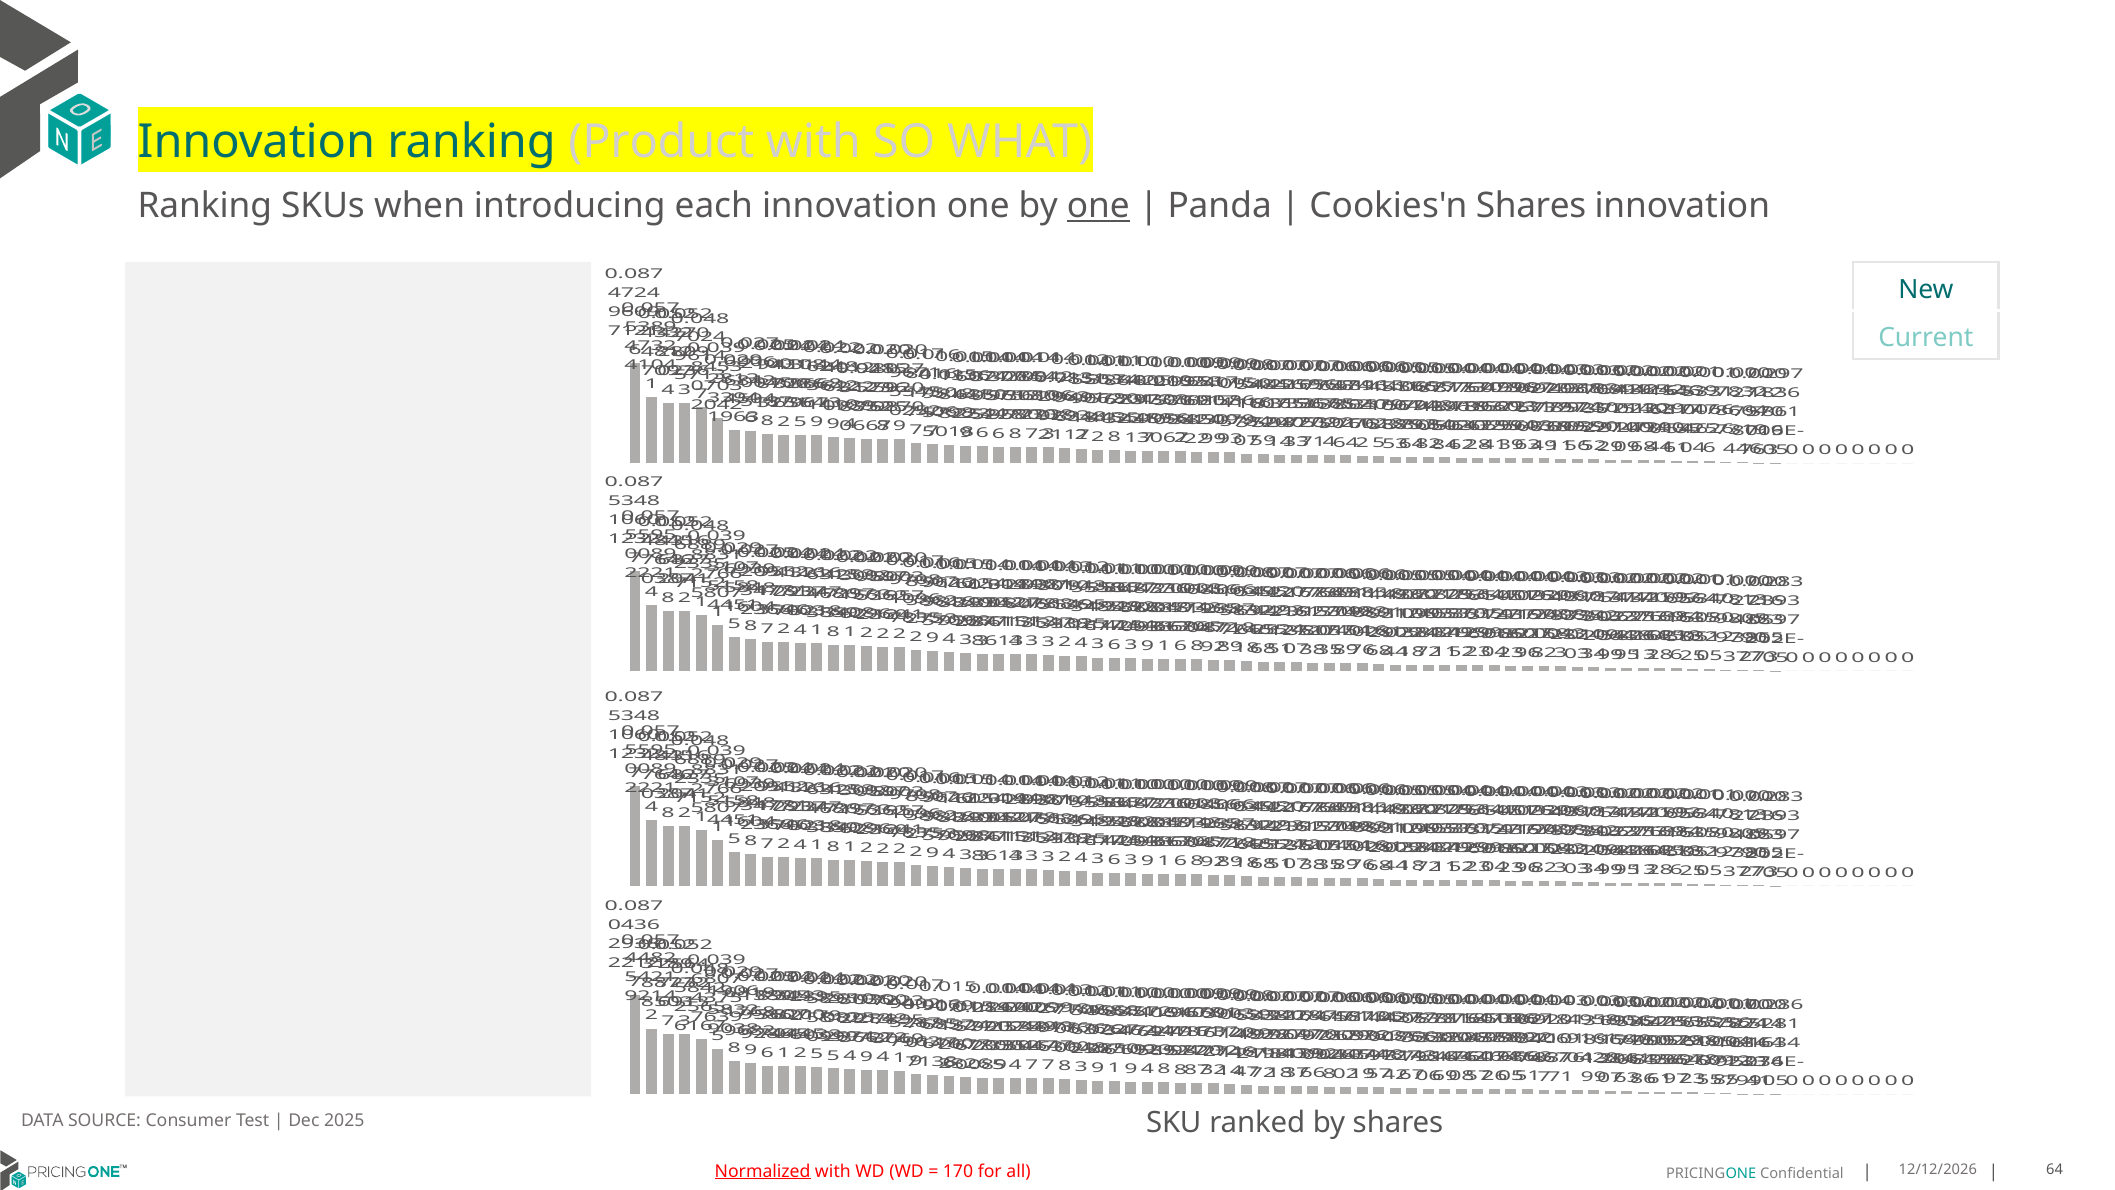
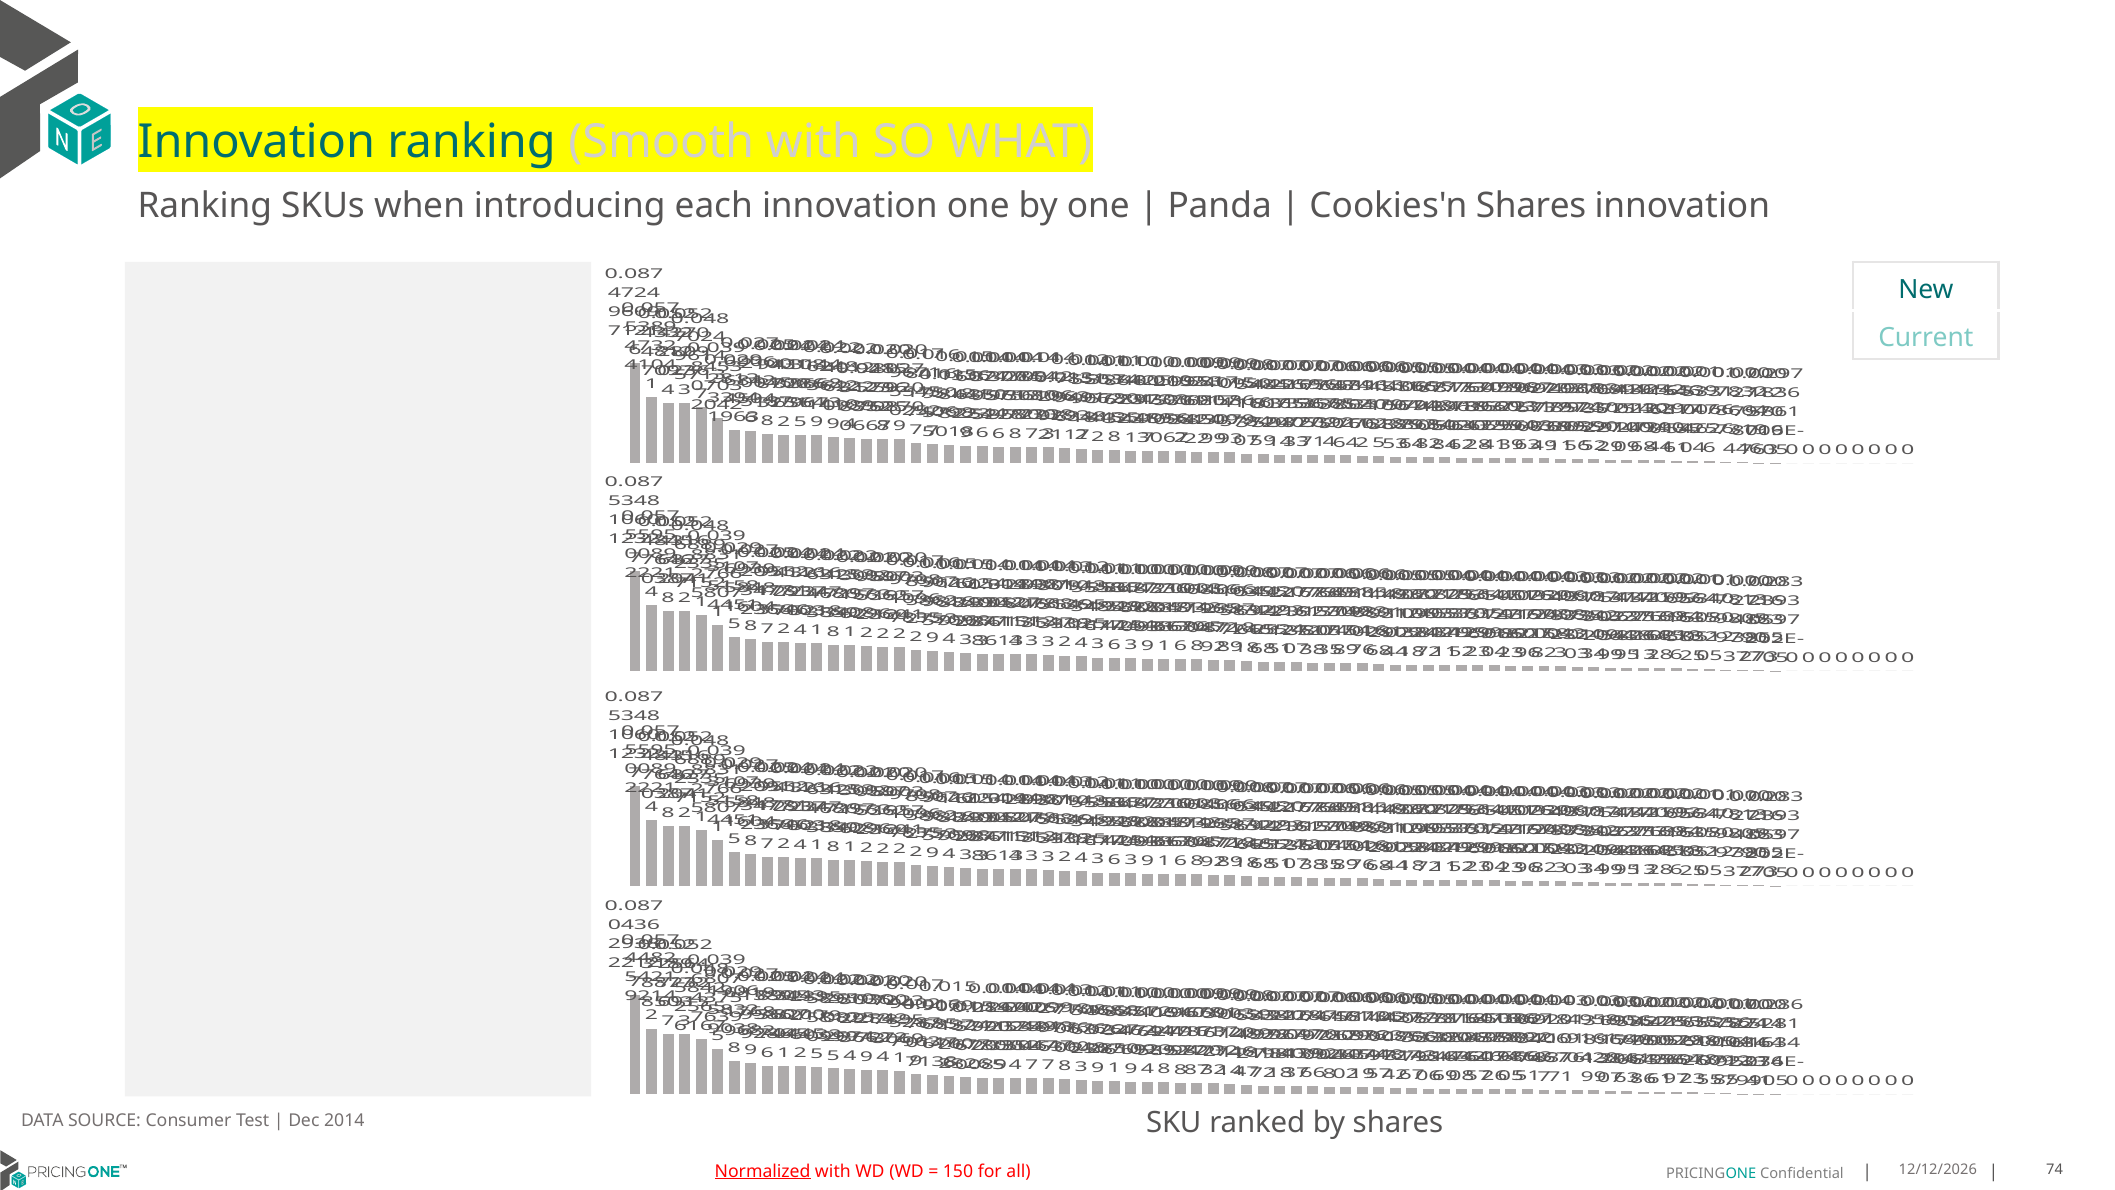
Product: Product -> Smooth
one at (1098, 206) underline: present -> none
2025: 2025 -> 2014
170: 170 -> 150
all 64: 64 -> 74
